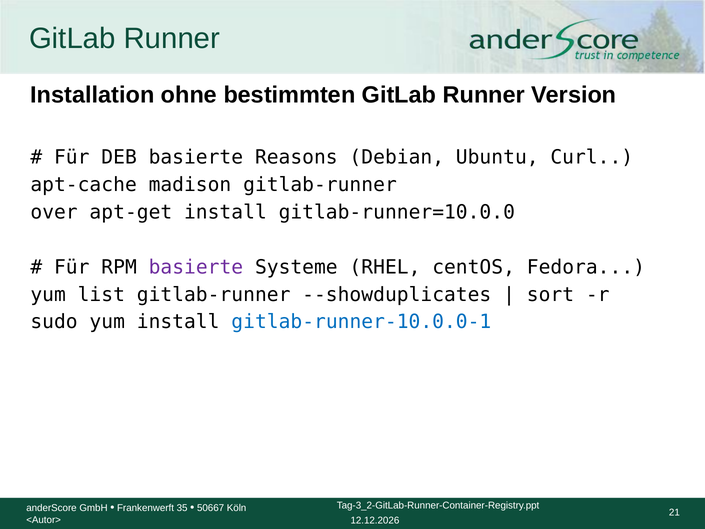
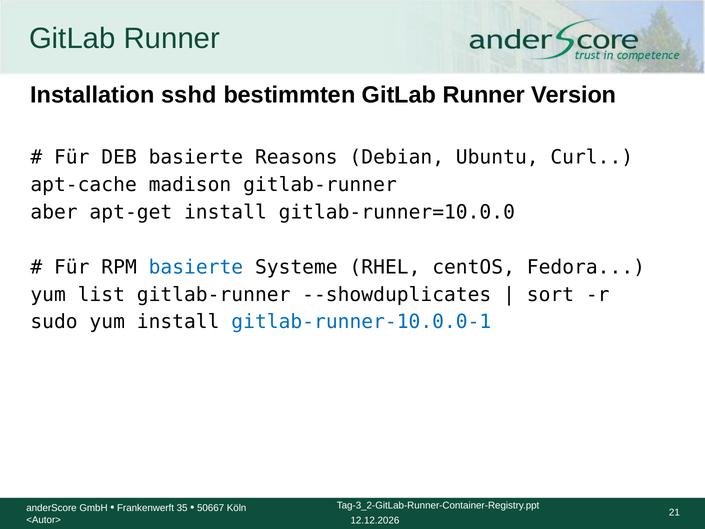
ohne: ohne -> sshd
over: over -> aber
basierte at (196, 267) colour: purple -> blue
